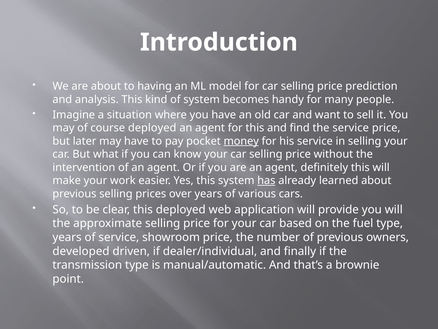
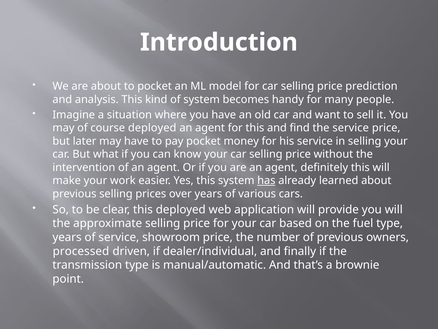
to having: having -> pocket
money underline: present -> none
developed: developed -> processed
